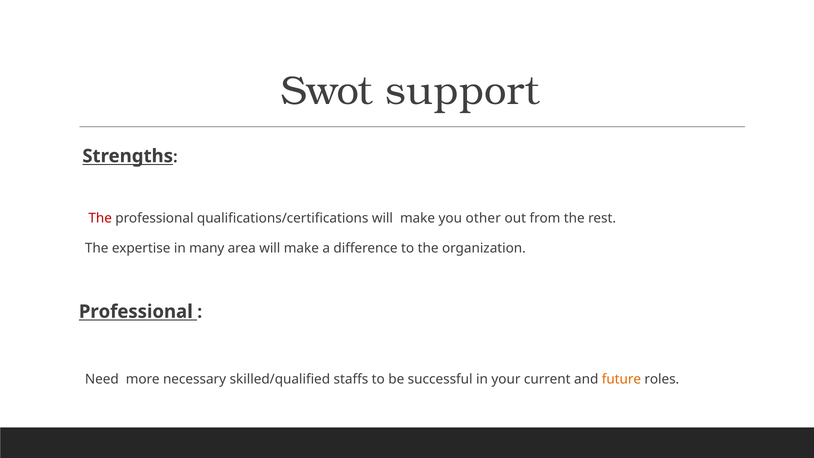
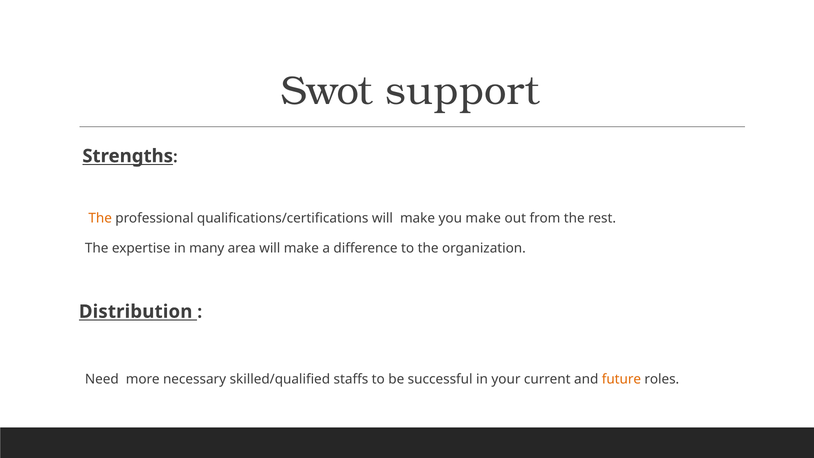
The at (100, 218) colour: red -> orange
you other: other -> make
Professional at (136, 312): Professional -> Distribution
